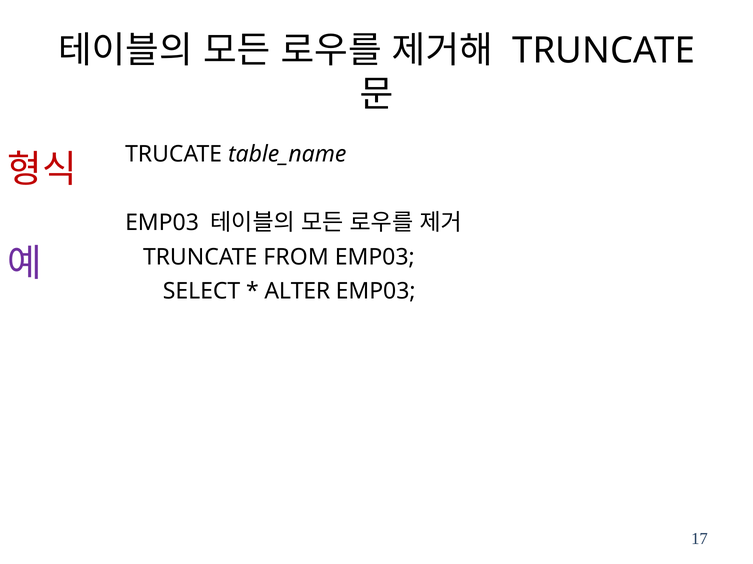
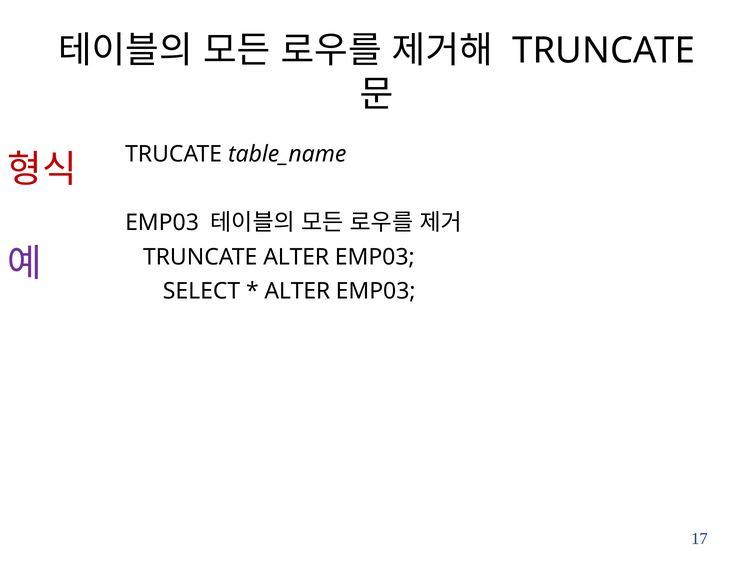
TRUNCATE FROM: FROM -> ALTER
